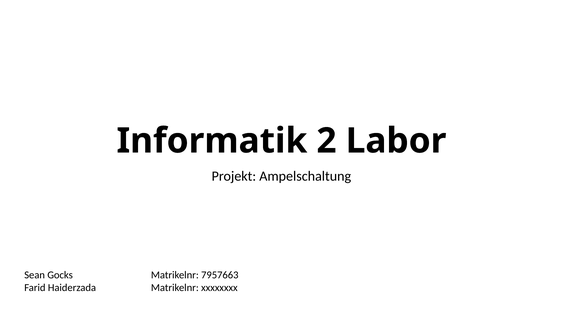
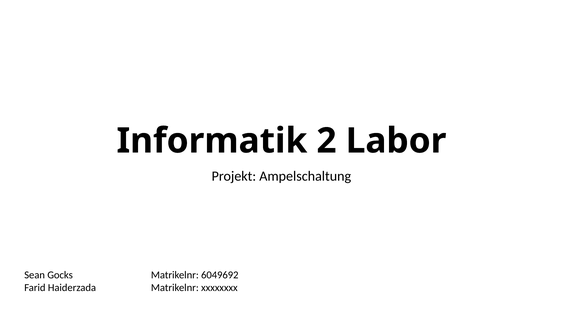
7957663: 7957663 -> 6049692
